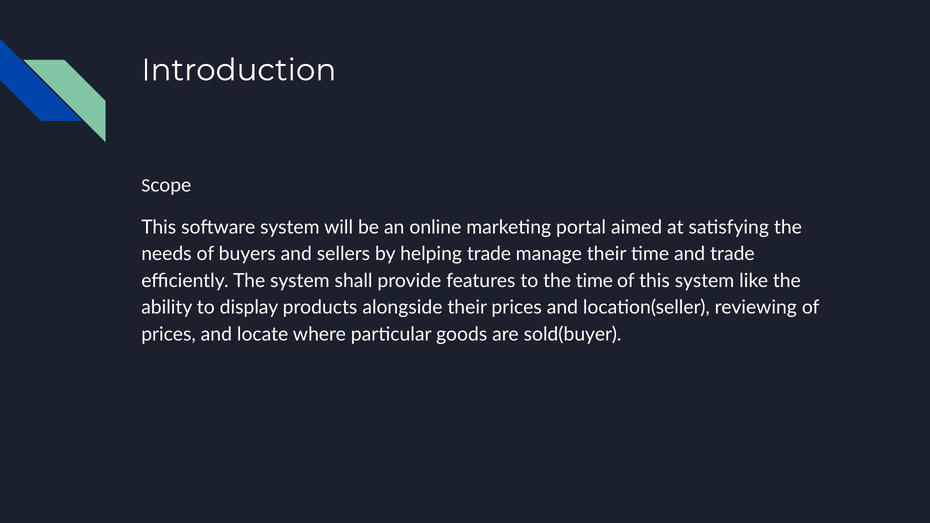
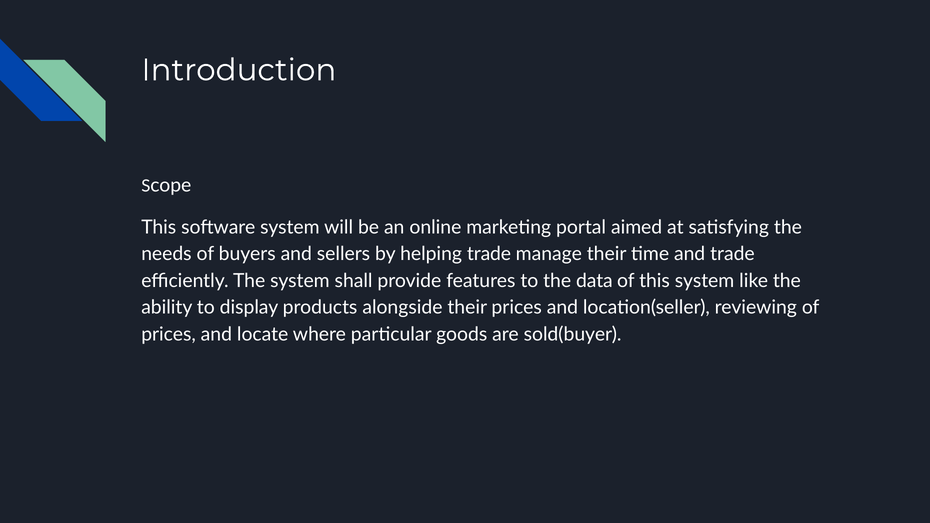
the time: time -> data
